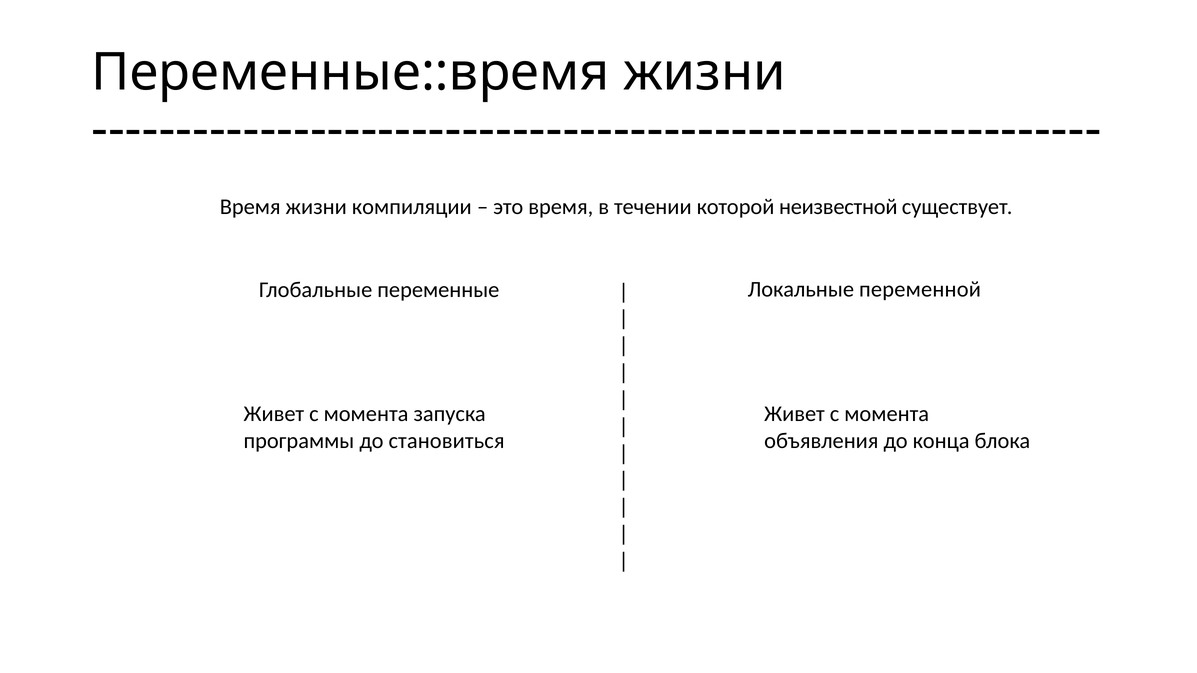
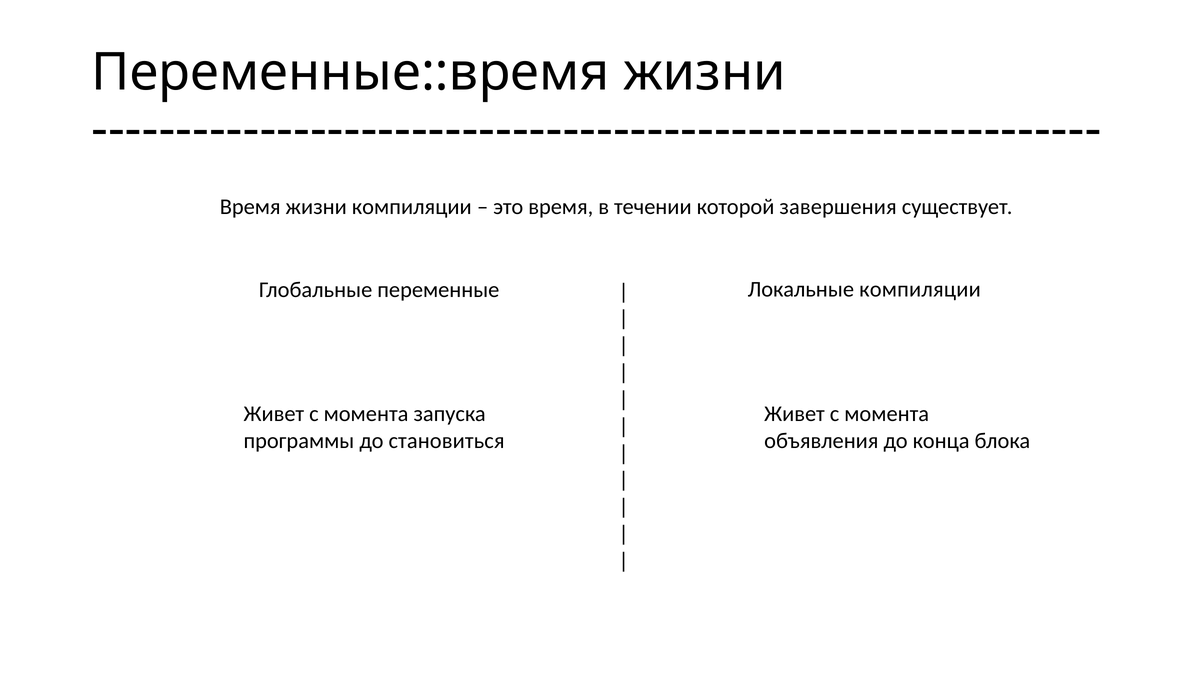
неизвестной: неизвестной -> завершения
Локальные переменной: переменной -> компиляции
